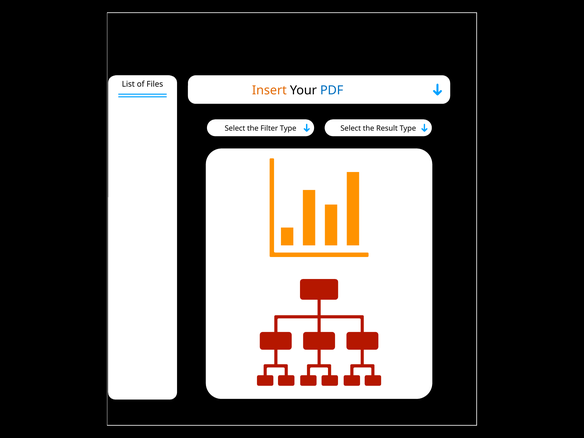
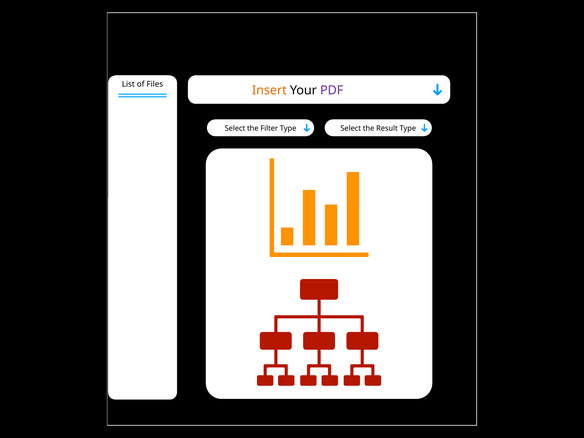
PDF colour: blue -> purple
